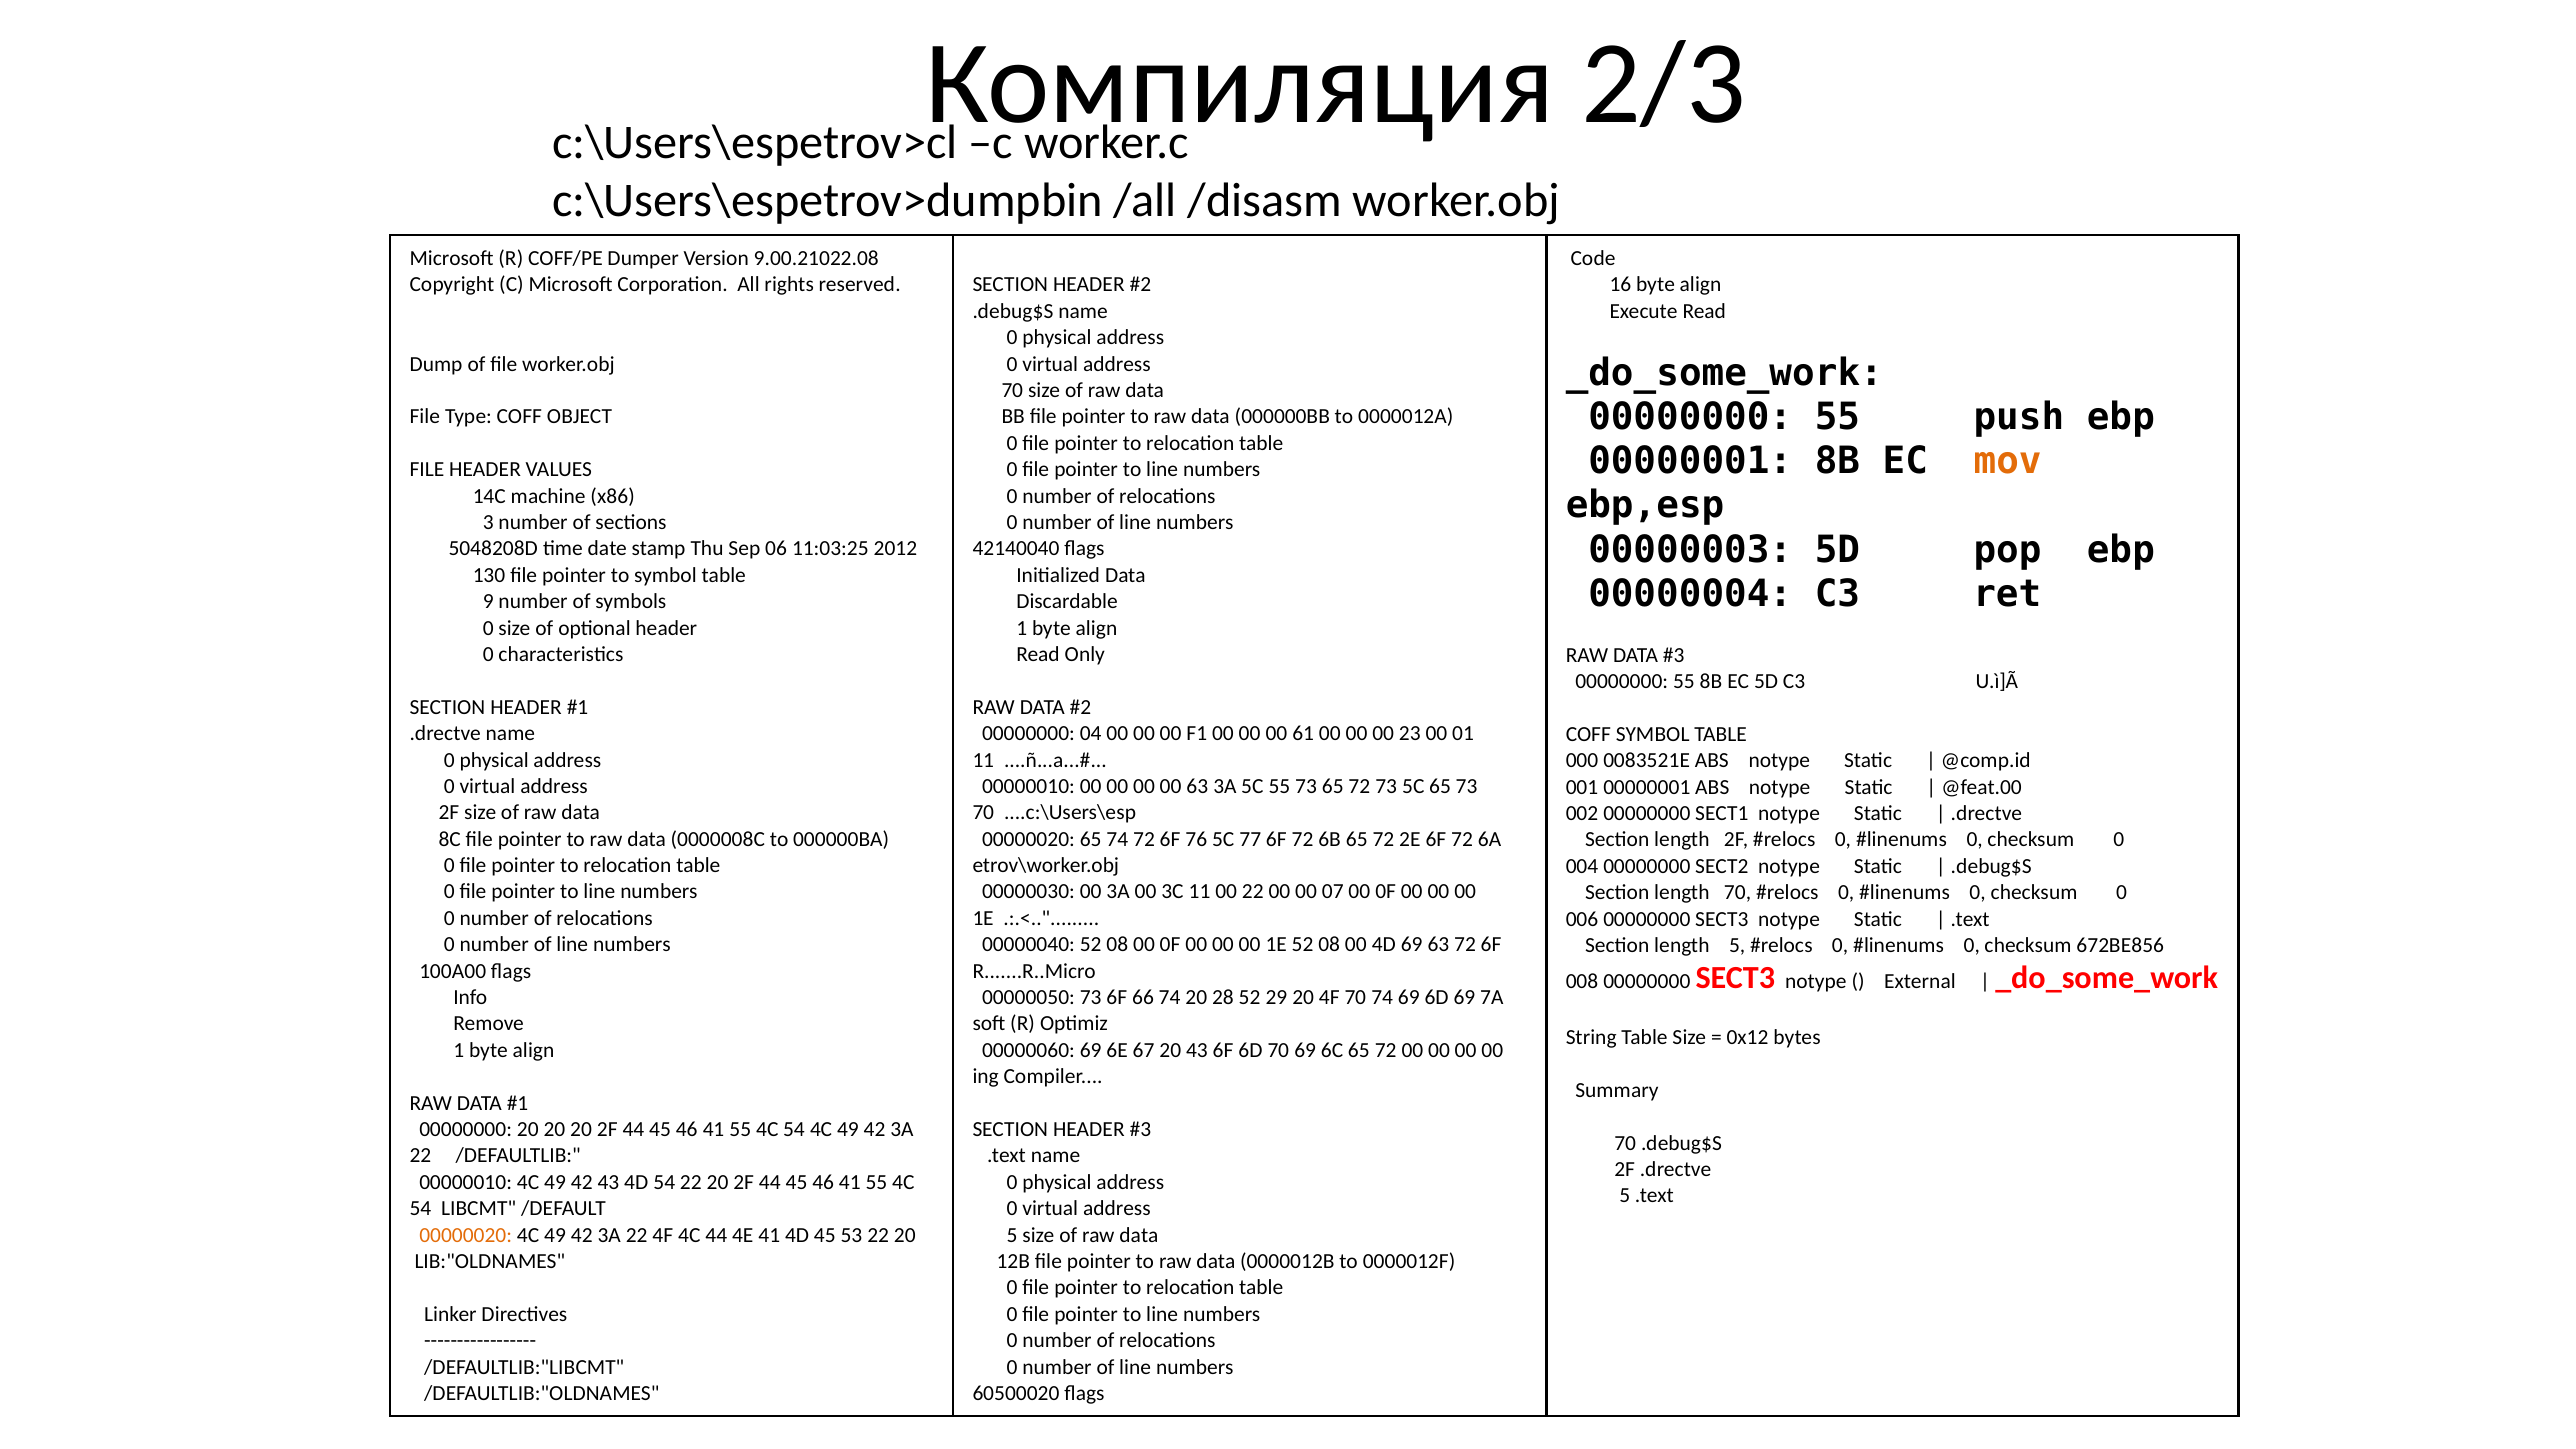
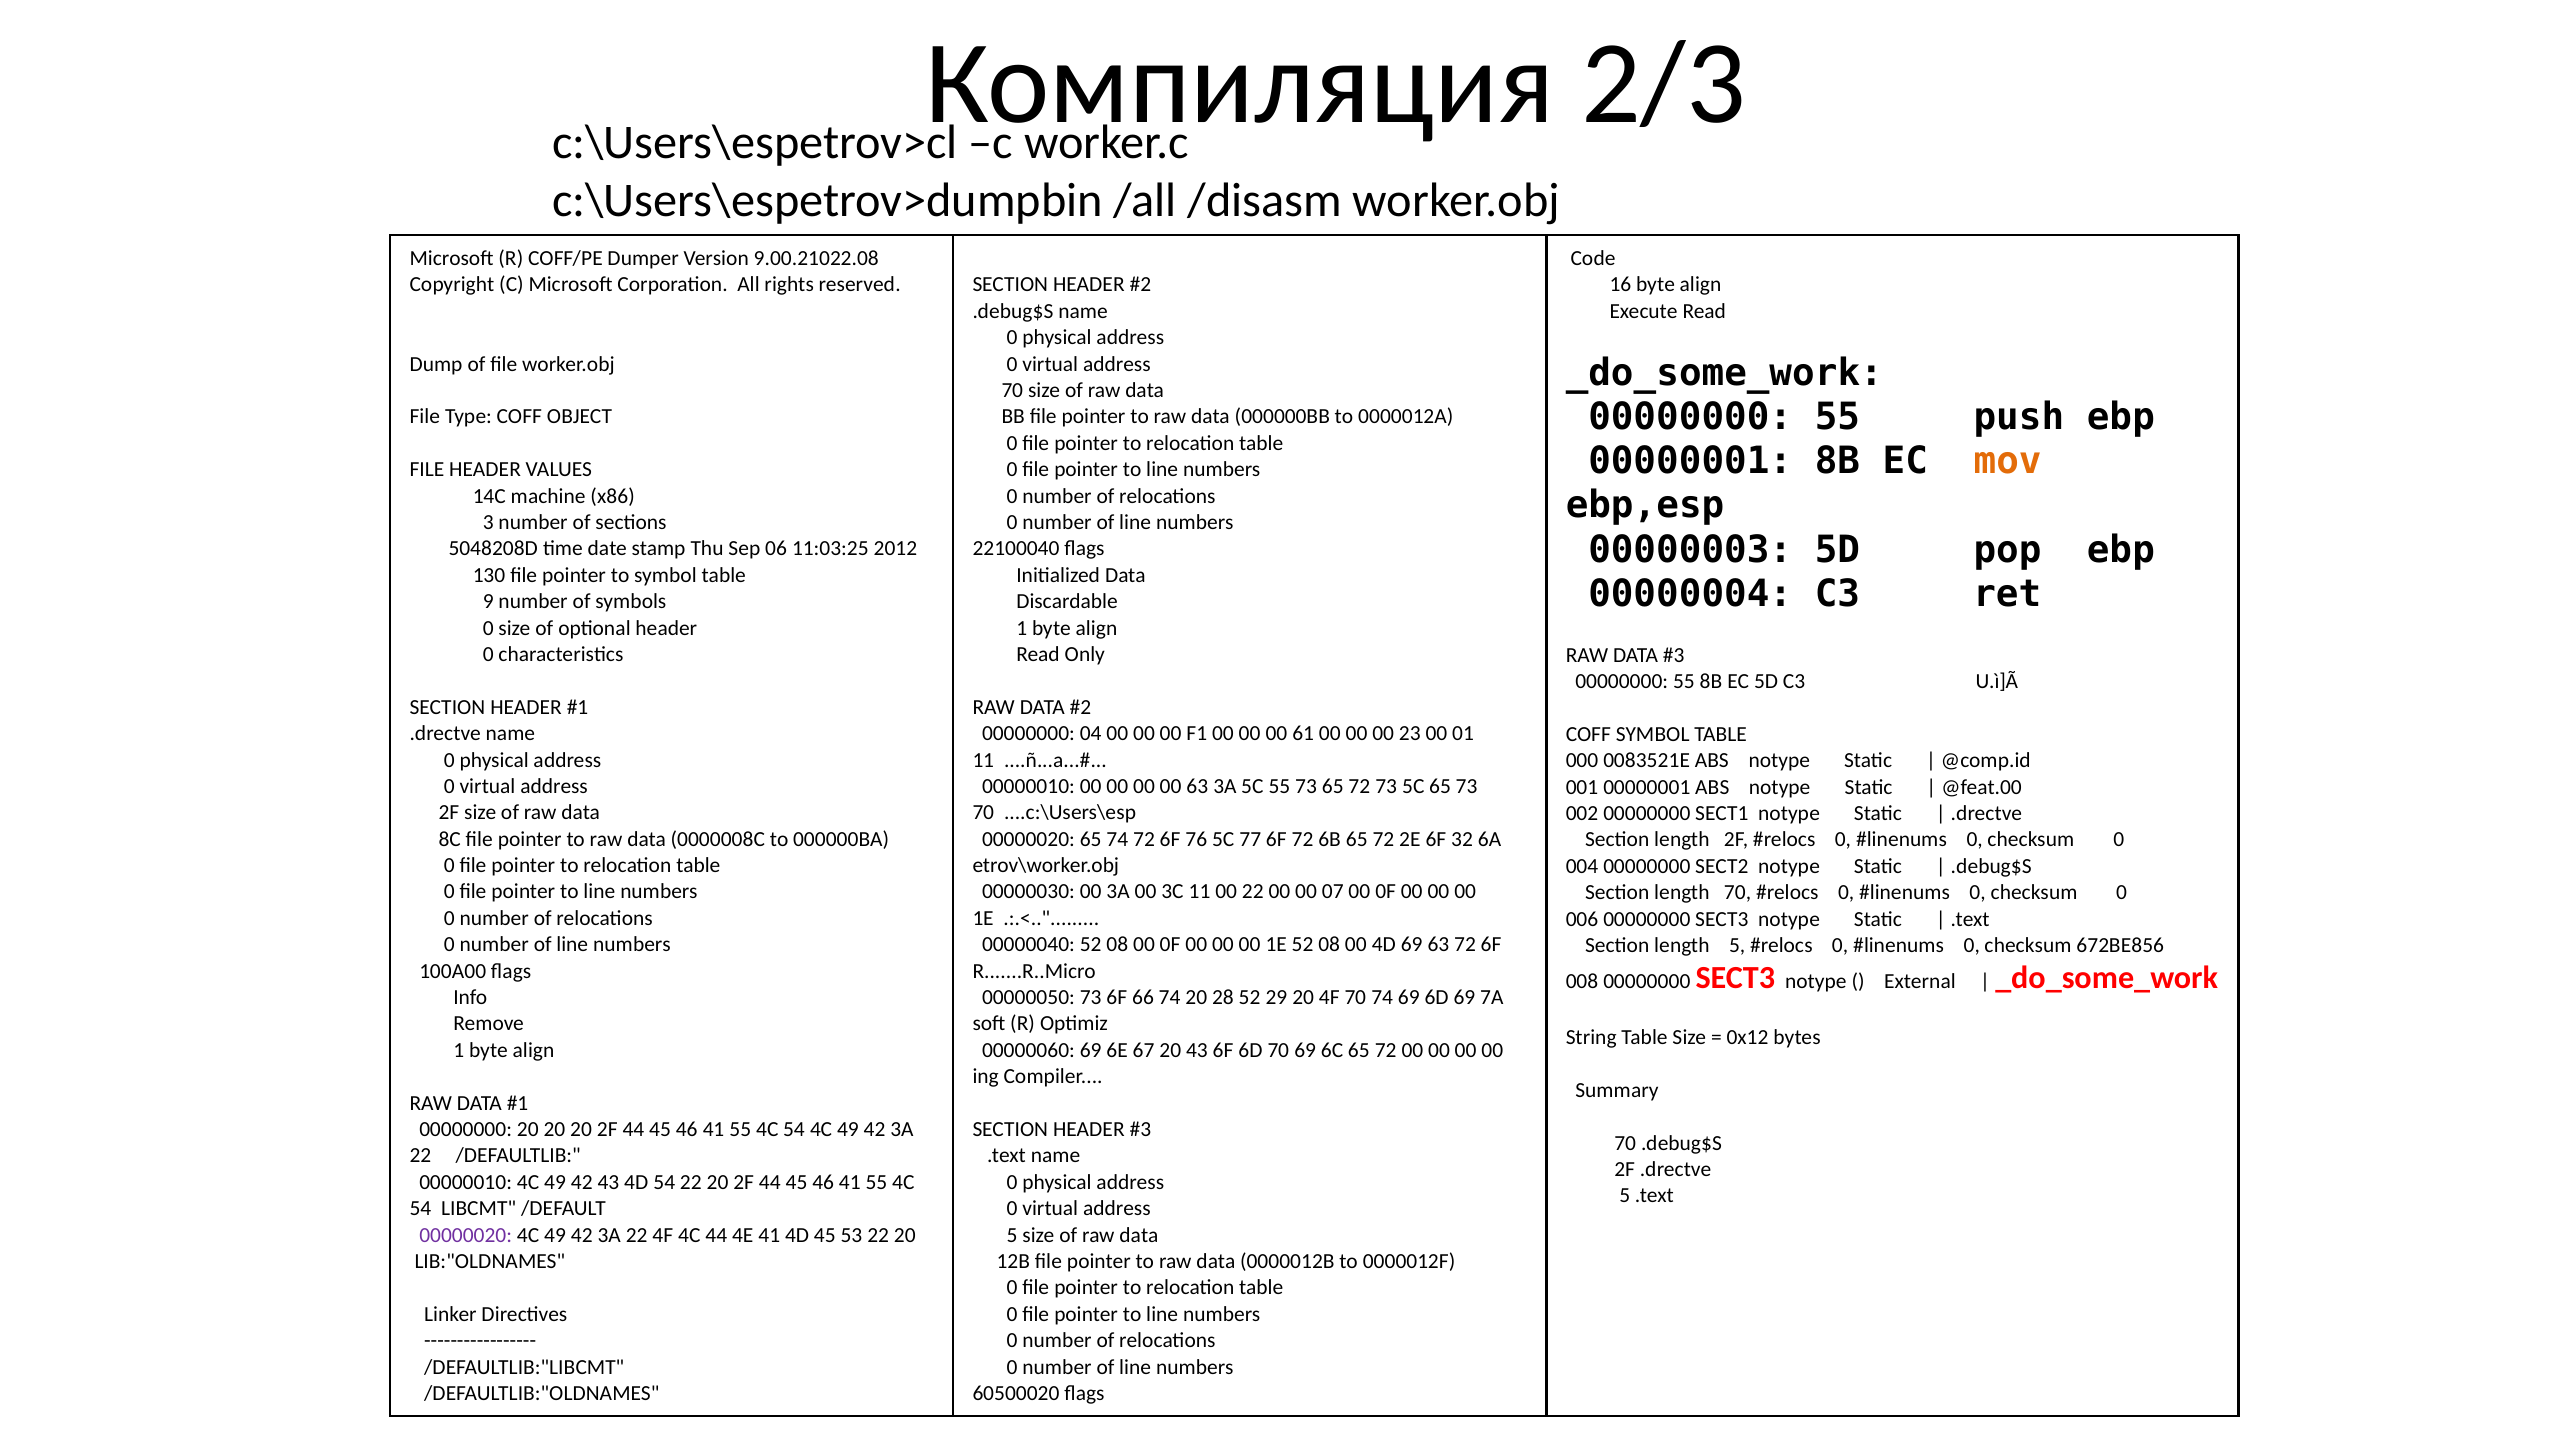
42140040: 42140040 -> 22100040
2E 6F 72: 72 -> 32
00000020 at (466, 1235) colour: orange -> purple
